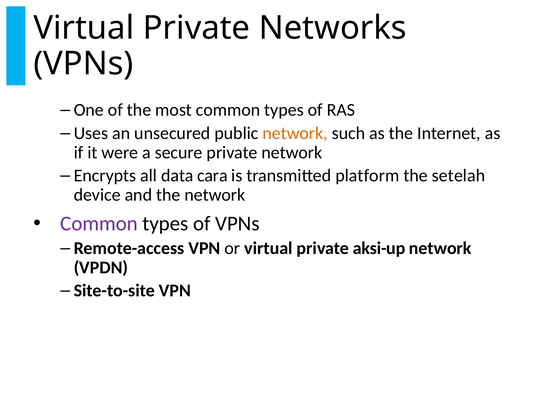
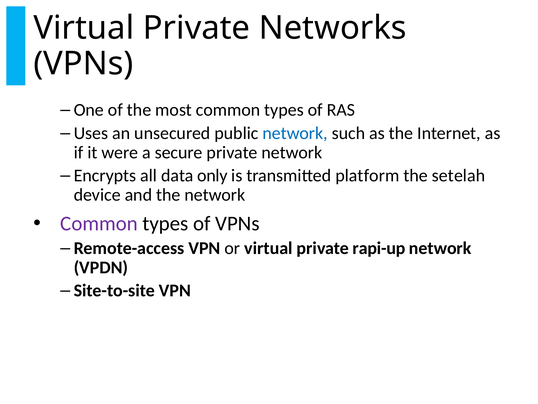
network at (295, 133) colour: orange -> blue
cara: cara -> only
aksi-up: aksi-up -> rapi-up
